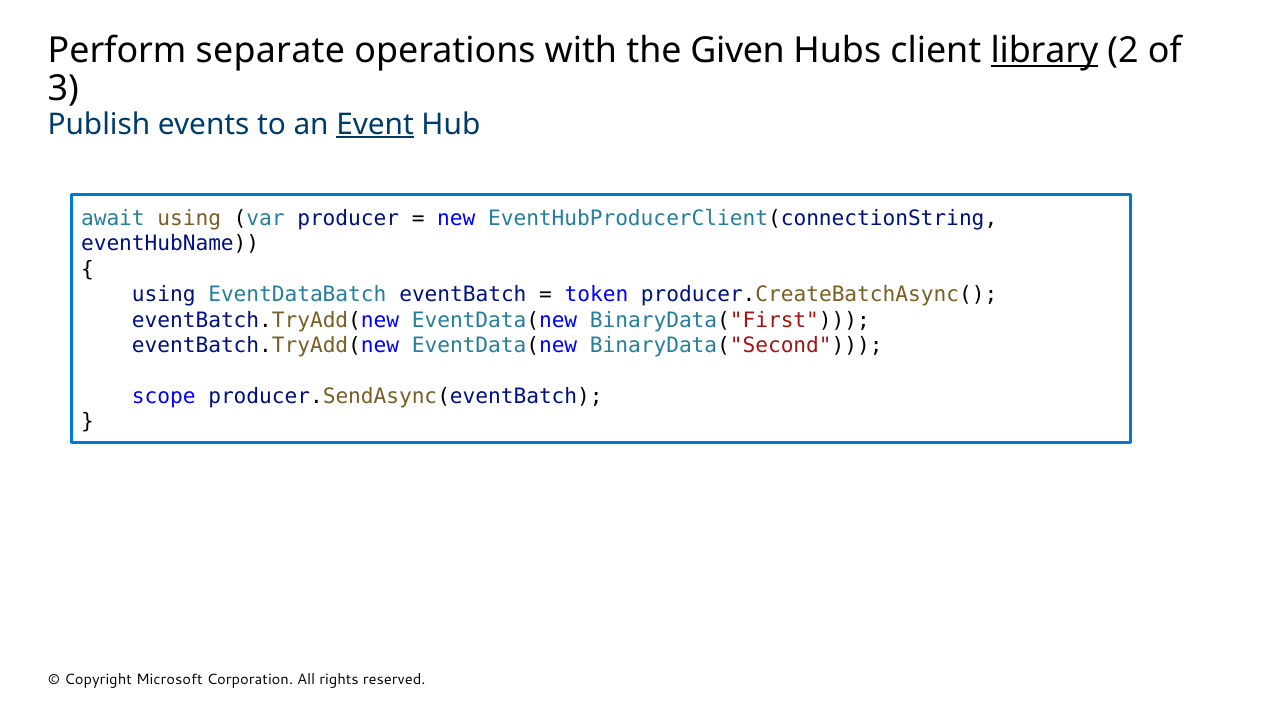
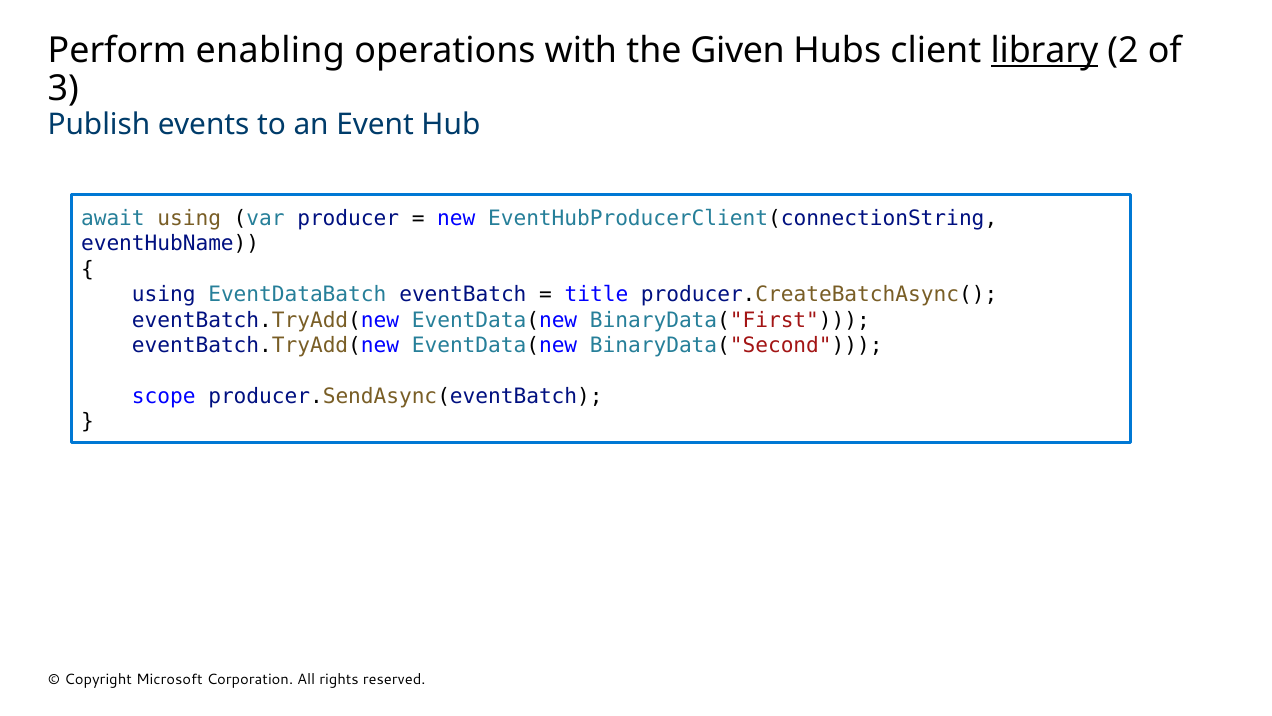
separate: separate -> enabling
Event underline: present -> none
token: token -> title
